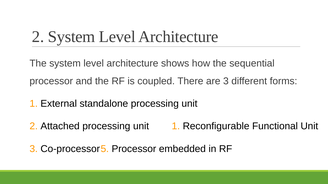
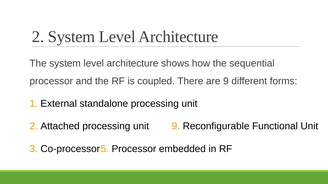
are 3: 3 -> 9
unit 1: 1 -> 9
